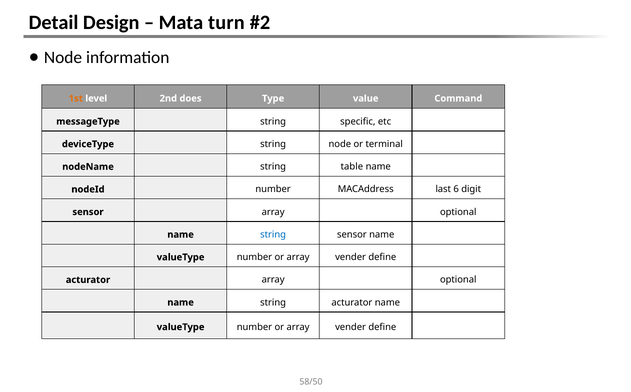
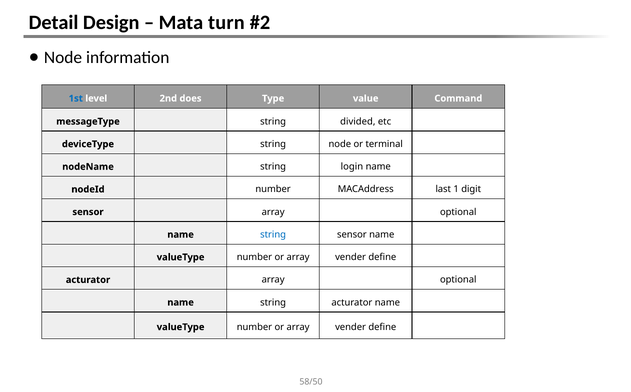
1st colour: orange -> blue
specific: specific -> divided
table: table -> login
6: 6 -> 1
